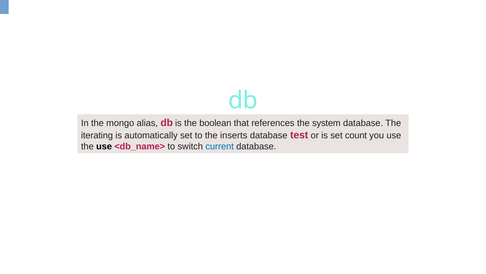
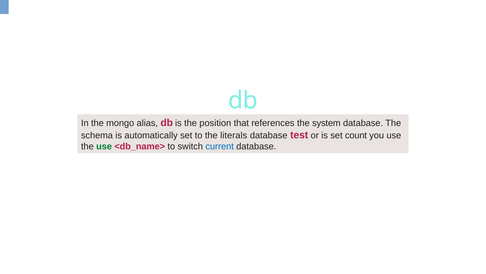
boolean: boolean -> position
iterating: iterating -> schema
inserts: inserts -> literals
use at (104, 146) colour: black -> green
